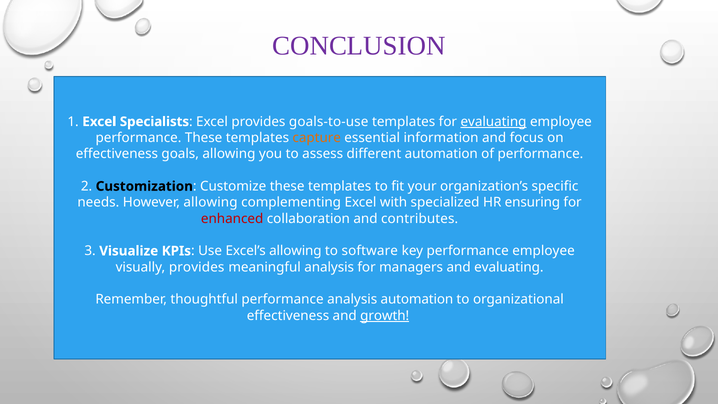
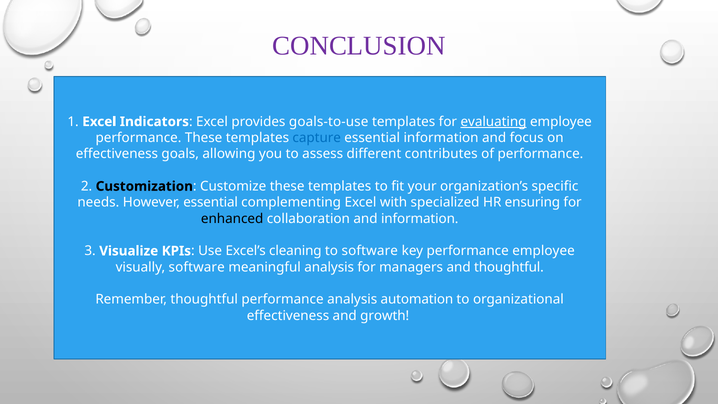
Specialists: Specialists -> Indicators
capture colour: orange -> blue
different automation: automation -> contributes
However allowing: allowing -> essential
enhanced colour: red -> black
and contributes: contributes -> information
Excel’s allowing: allowing -> cleaning
visually provides: provides -> software
and evaluating: evaluating -> thoughtful
growth underline: present -> none
